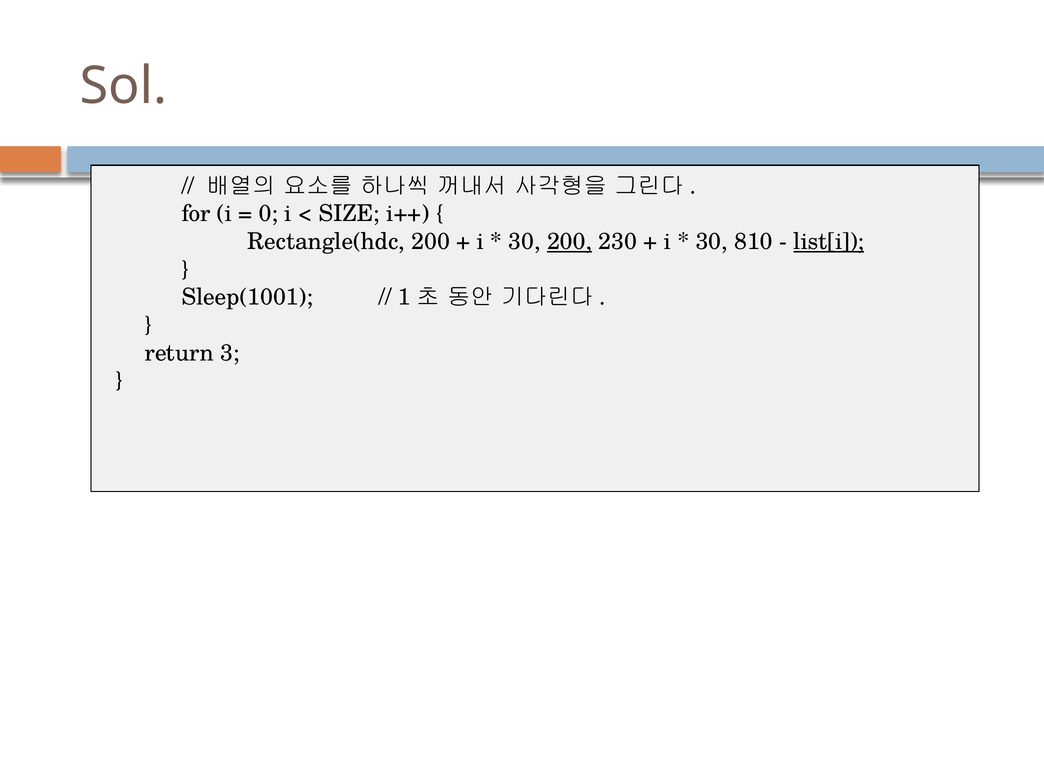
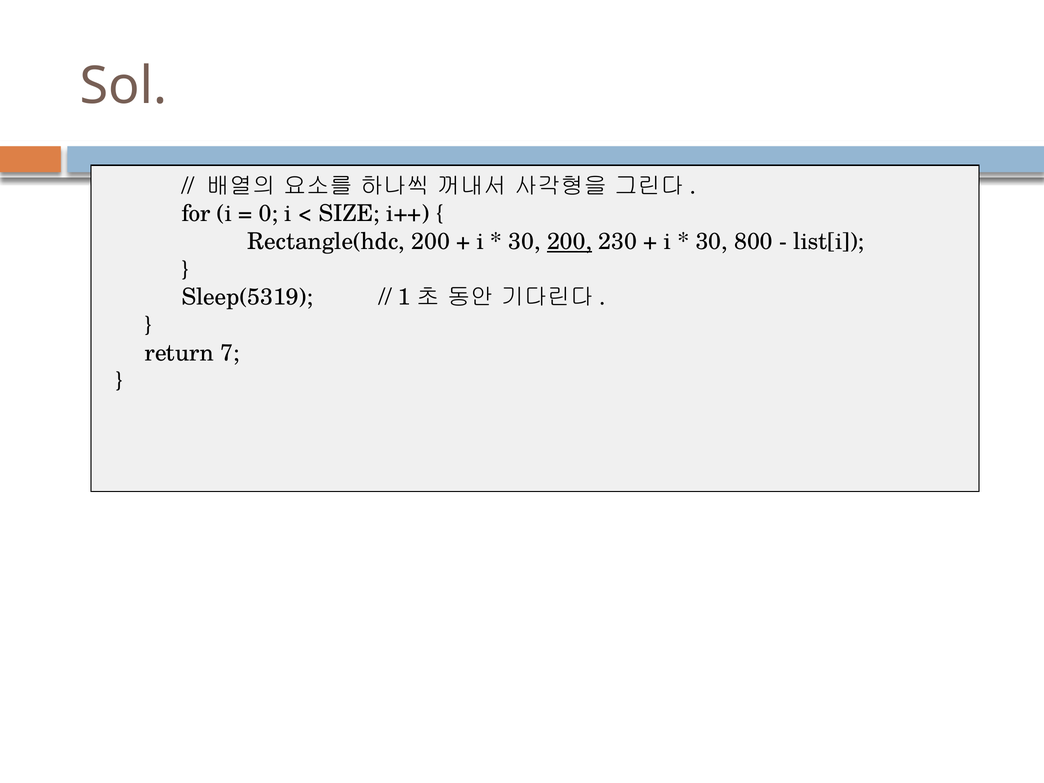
810: 810 -> 800
list[i underline: present -> none
Sleep(1001: Sleep(1001 -> Sleep(5319
3: 3 -> 7
